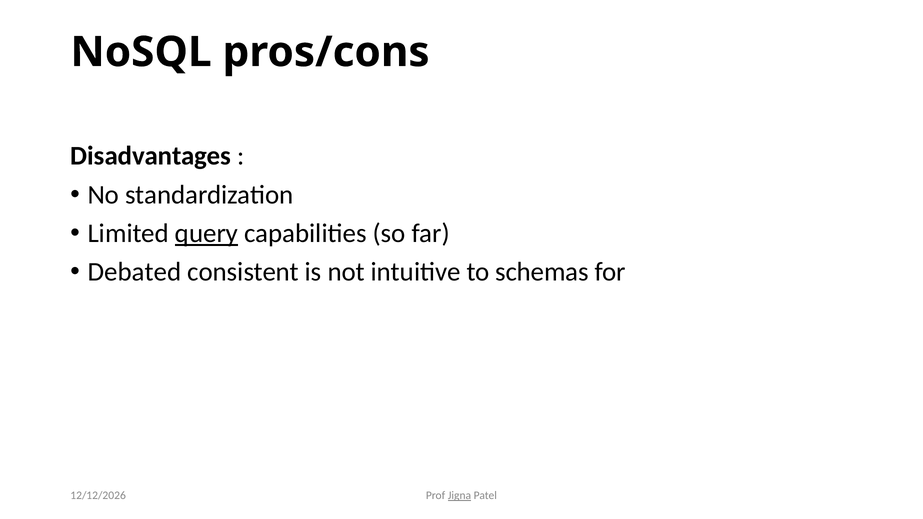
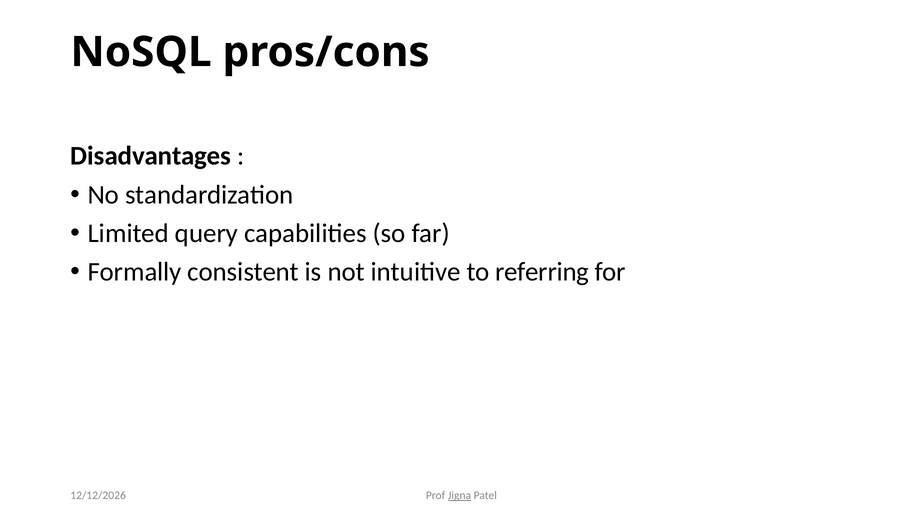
query underline: present -> none
Debated: Debated -> Formally
schemas: schemas -> referring
